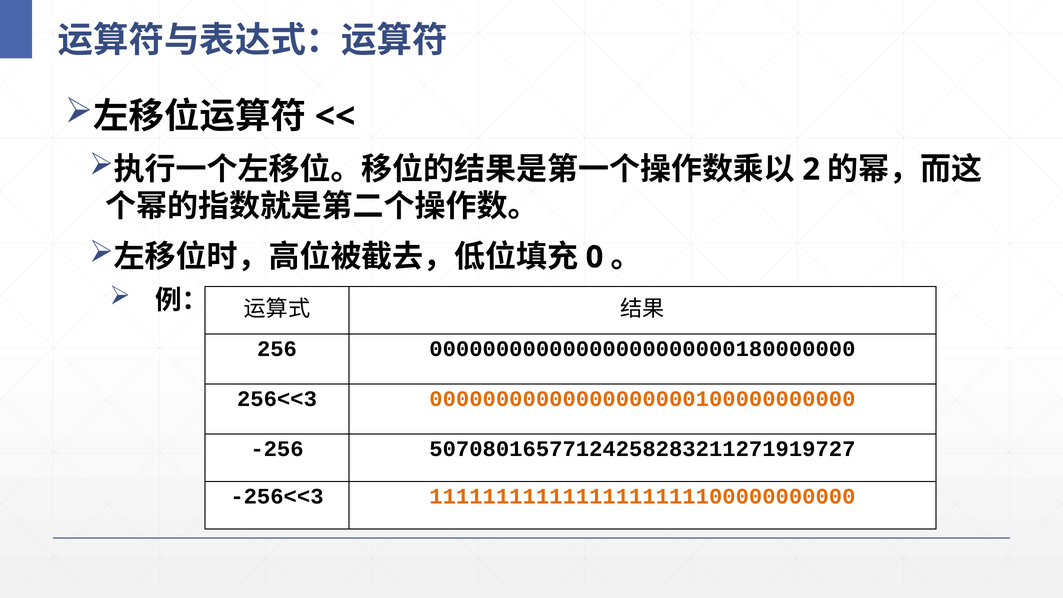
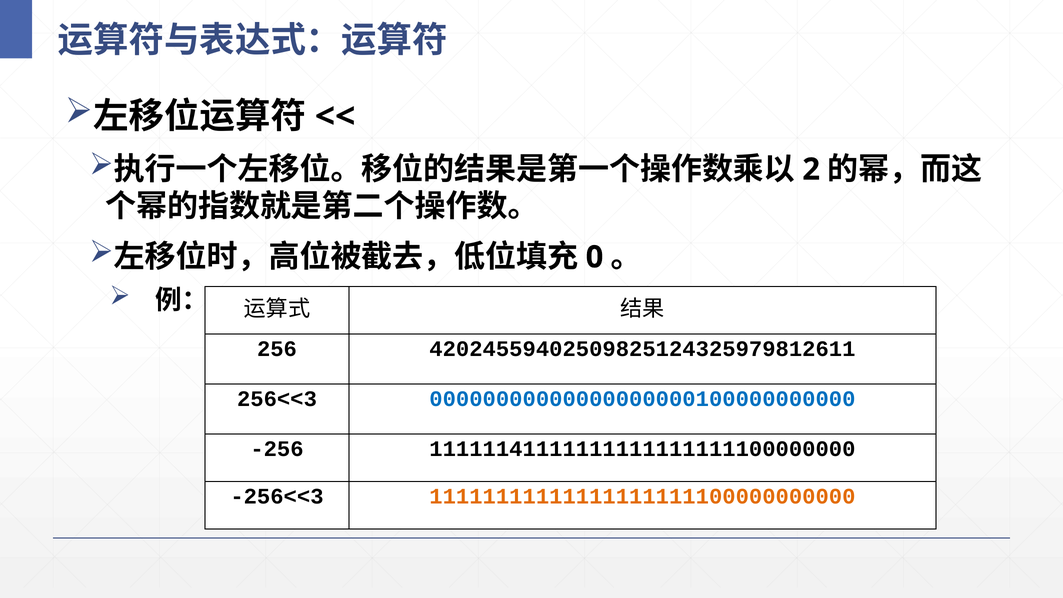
00000000000000000000000180000000: 00000000000000000000000180000000 -> 42024559402509825124325979812611
00000000000000000000100000000000 colour: orange -> blue
50708016577124258283211271919727: 50708016577124258283211271919727 -> 11111141111111111111111100000000
